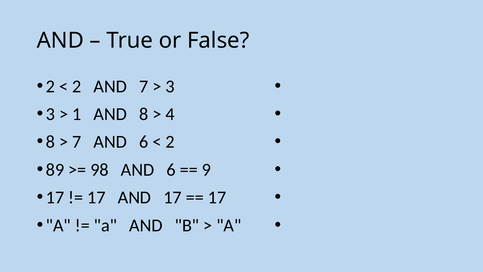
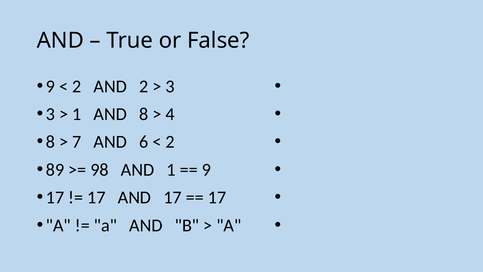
2 at (50, 86): 2 -> 9
AND 7: 7 -> 2
98 AND 6: 6 -> 1
